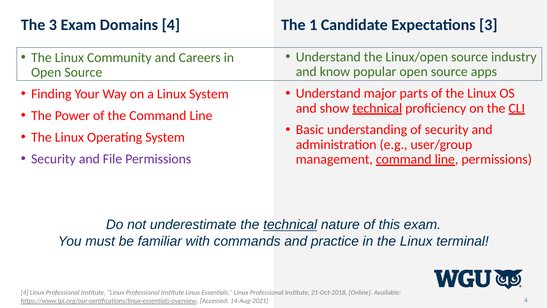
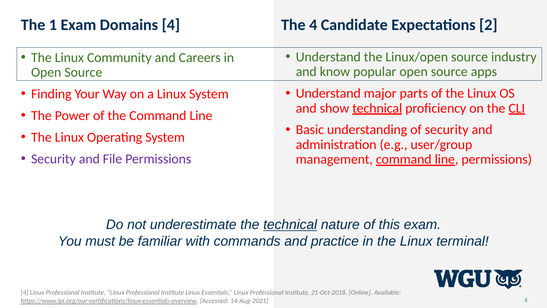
The 3: 3 -> 1
The 1: 1 -> 4
Expectations 3: 3 -> 2
